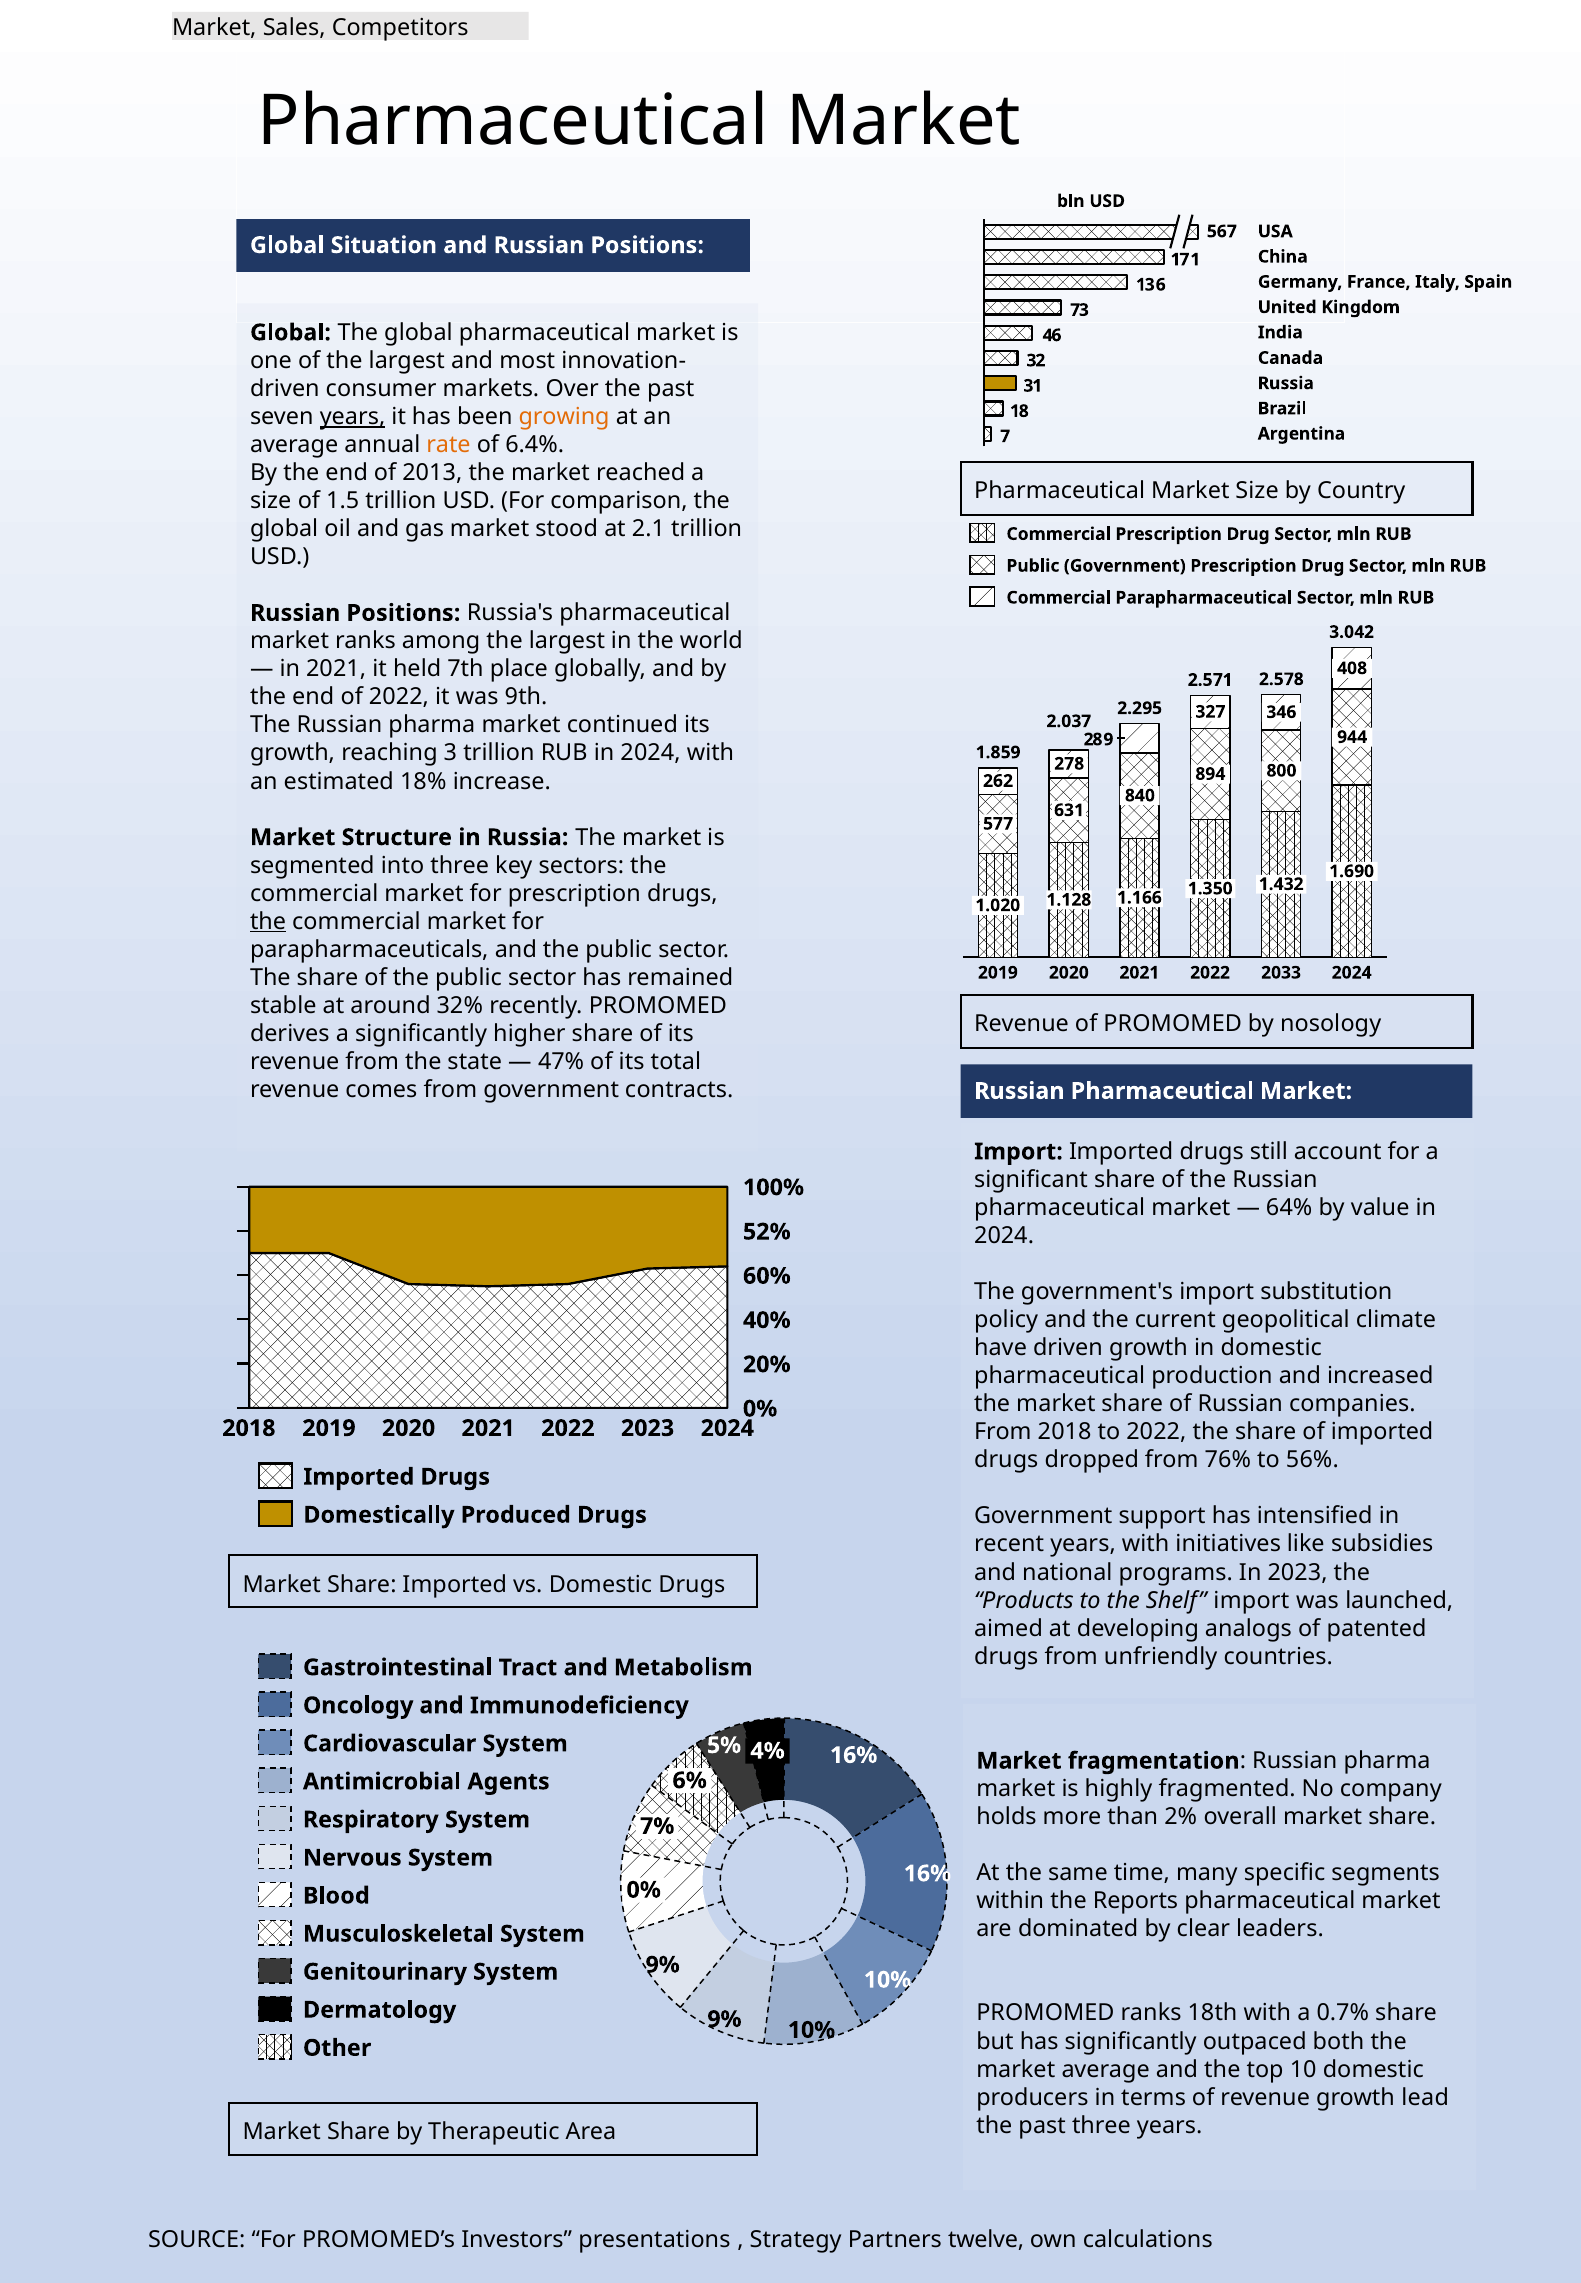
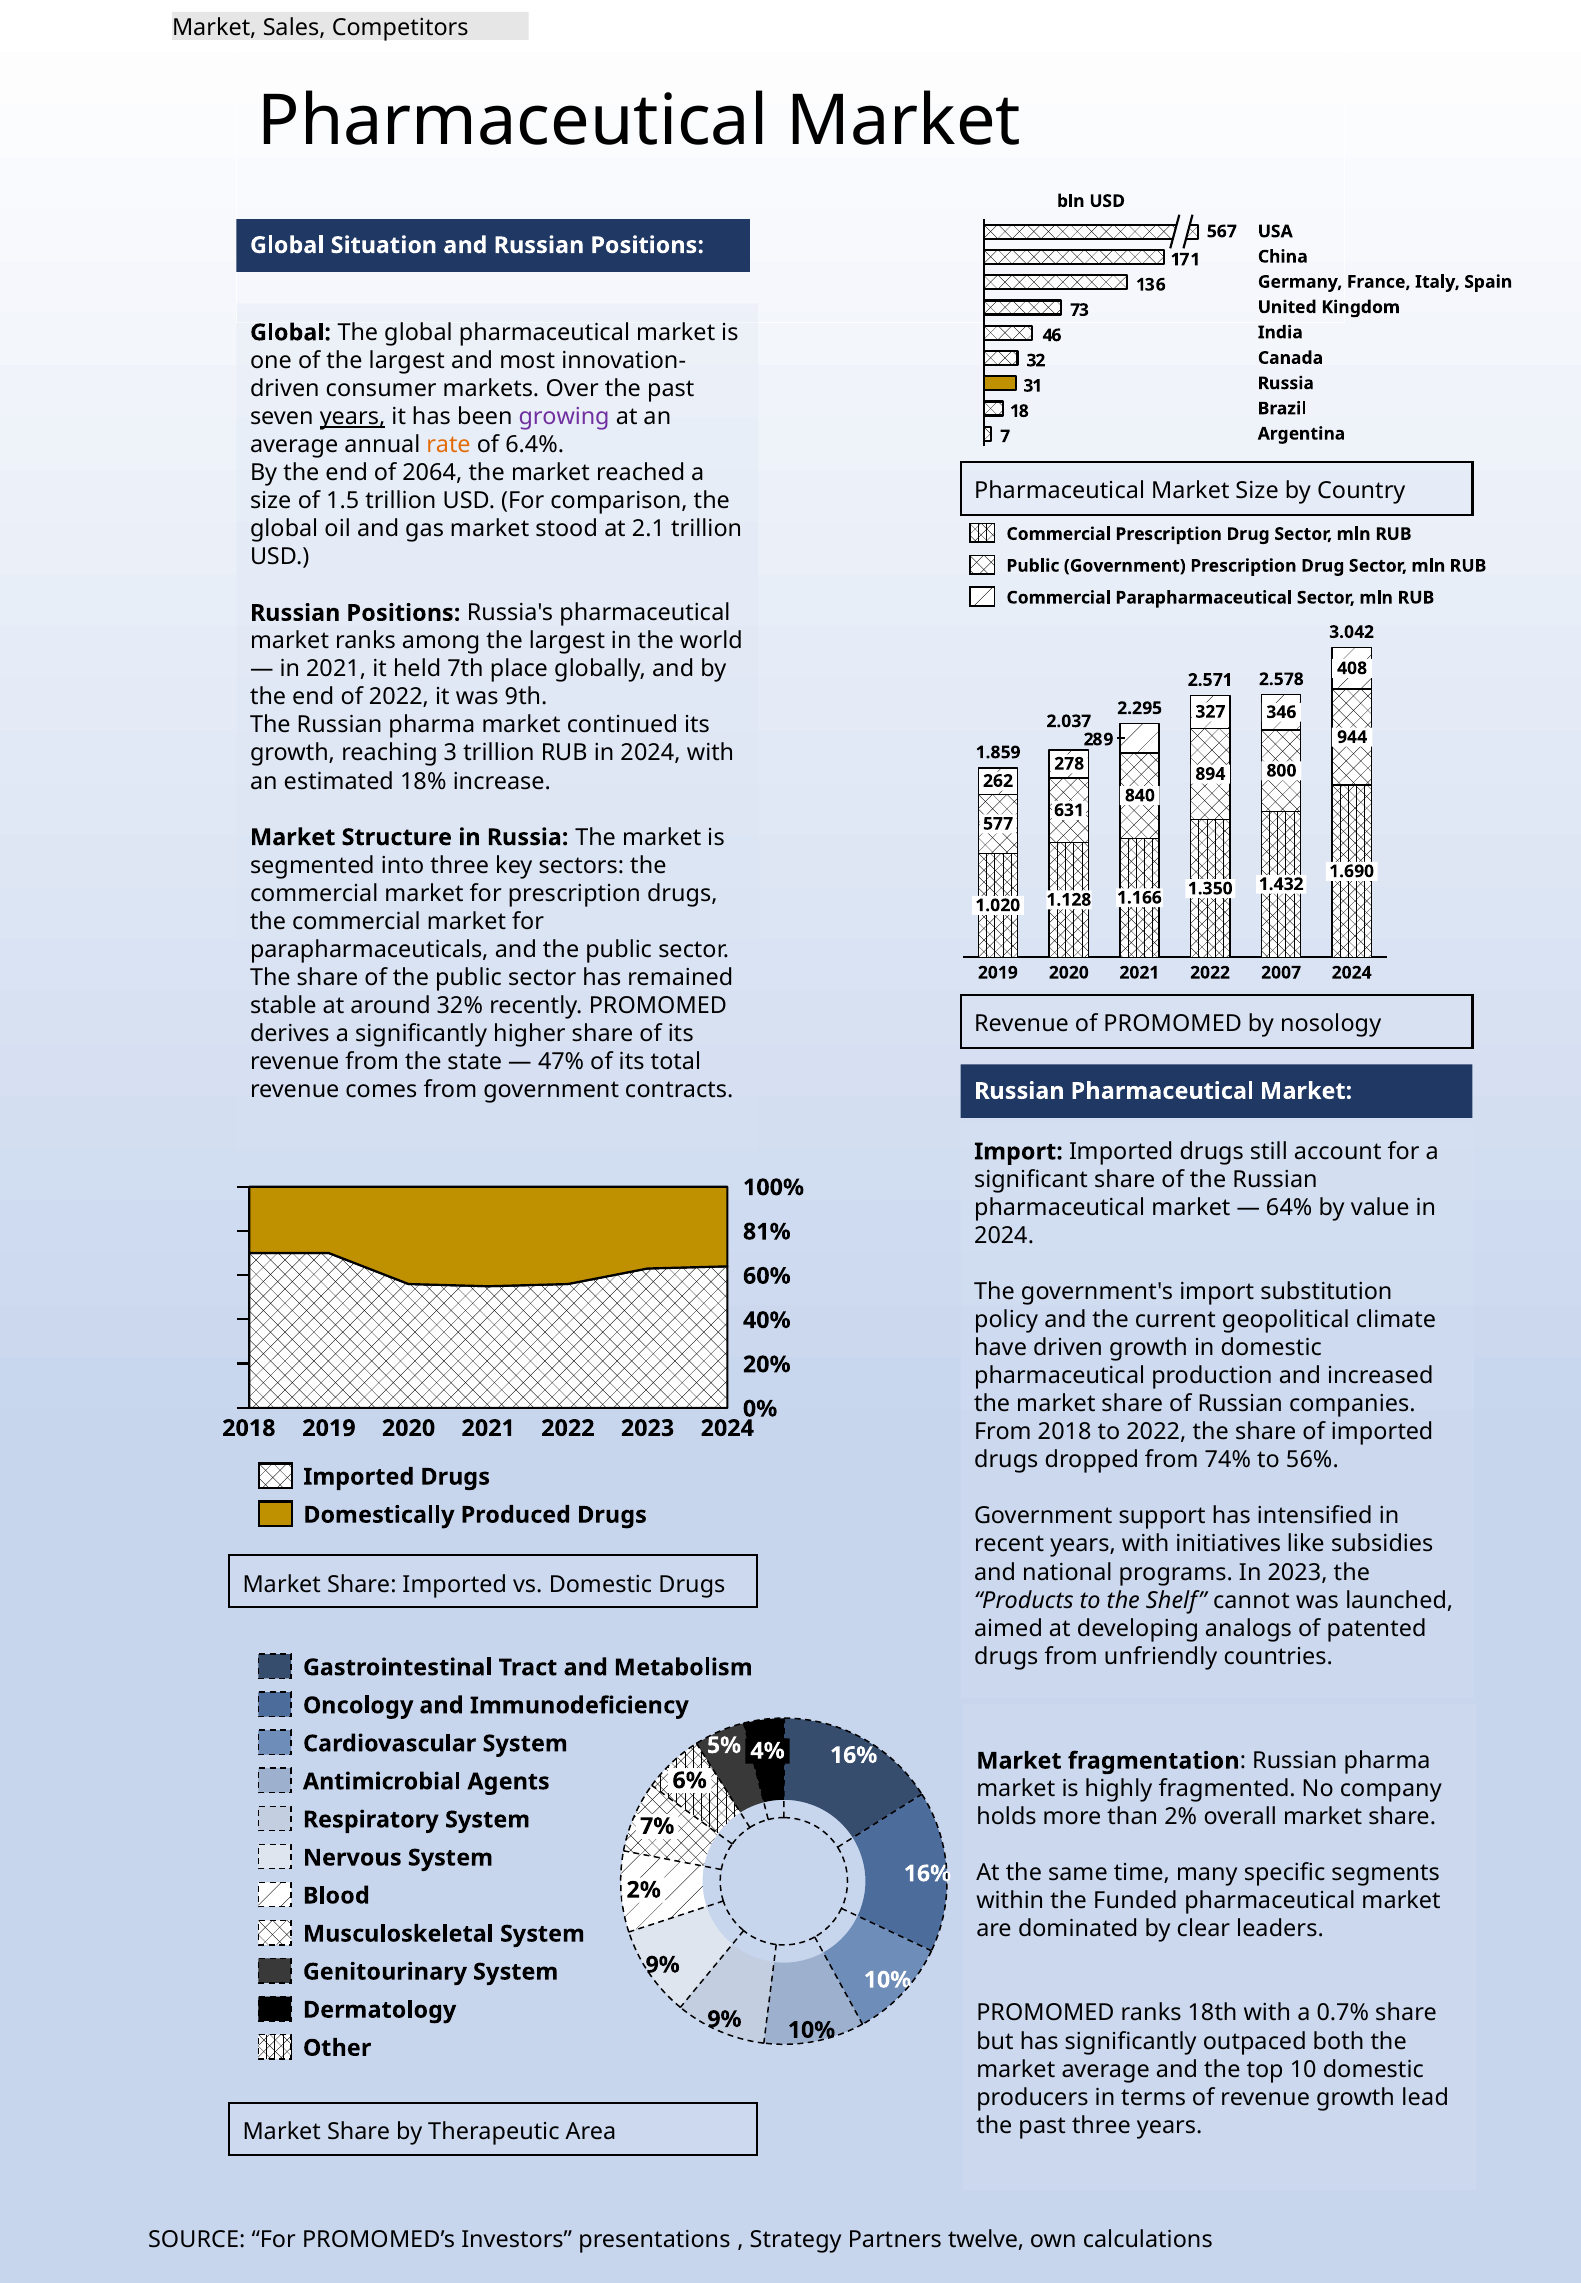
growing colour: orange -> purple
2013: 2013 -> 2064
the at (268, 922) underline: present -> none
2033: 2033 -> 2007
52%: 52% -> 81%
76%: 76% -> 74%
import at (1251, 1601): import -> cannot
0% at (644, 1891): 0% -> 2%
Reports: Reports -> Funded
